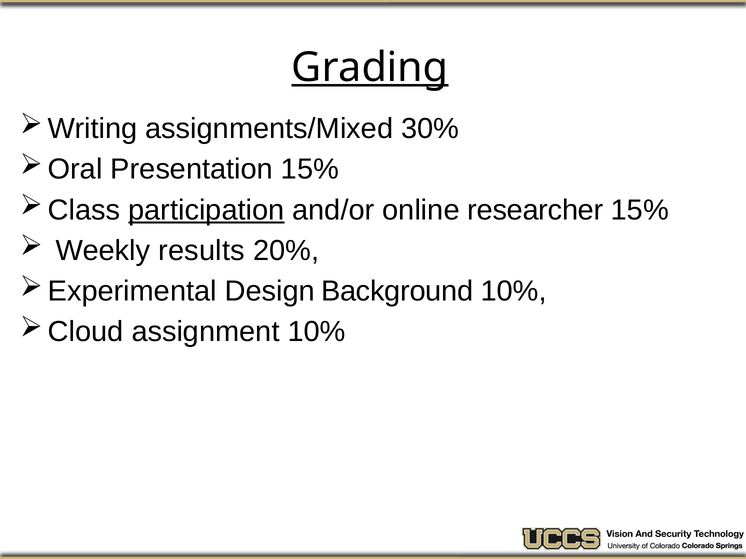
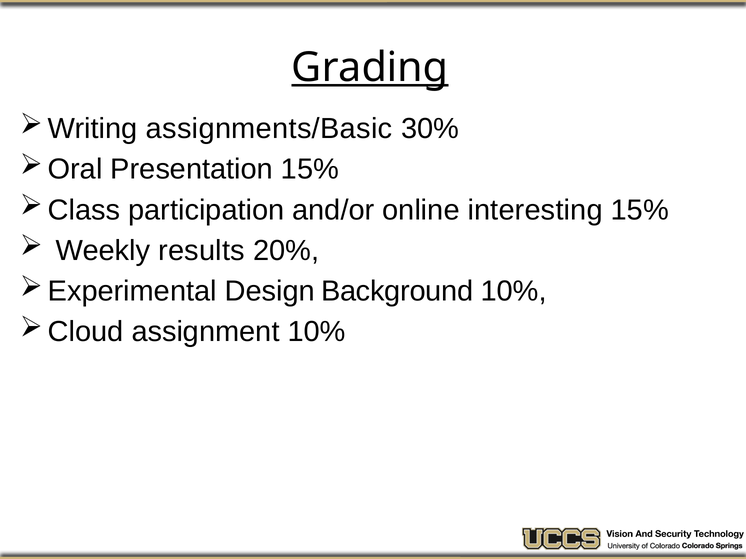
assignments/Mixed: assignments/Mixed -> assignments/Basic
participation underline: present -> none
researcher: researcher -> interesting
